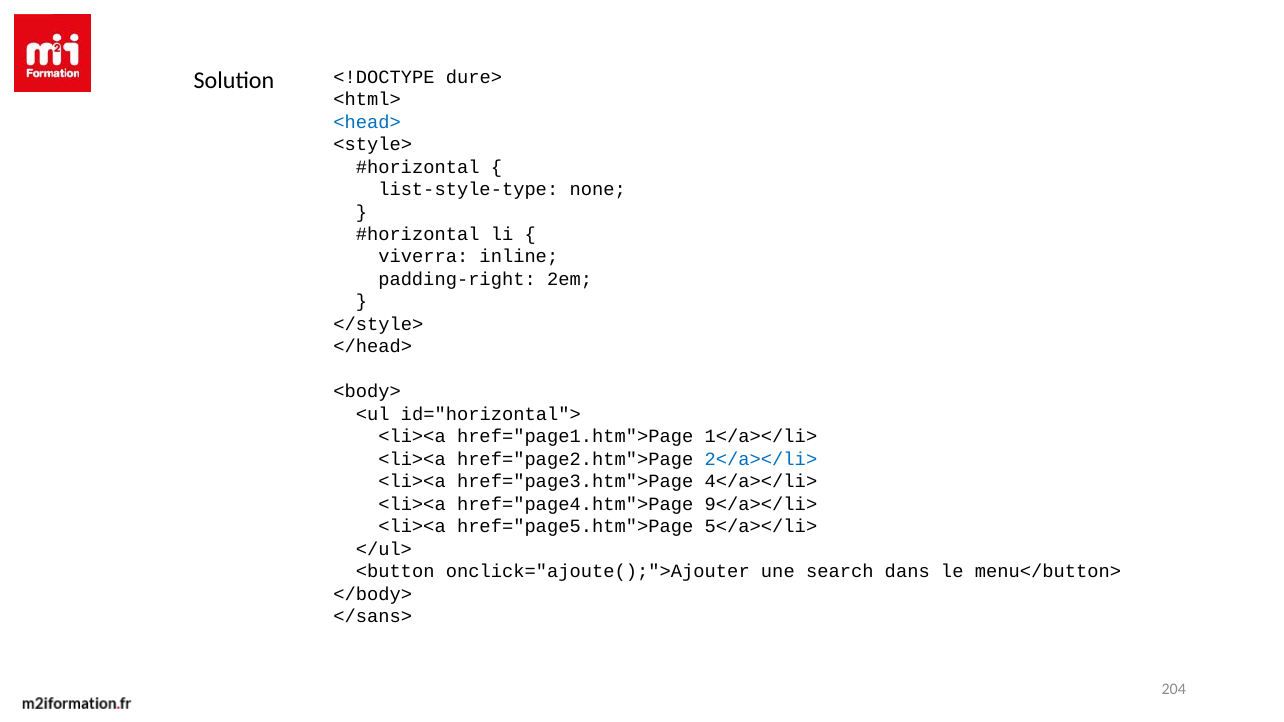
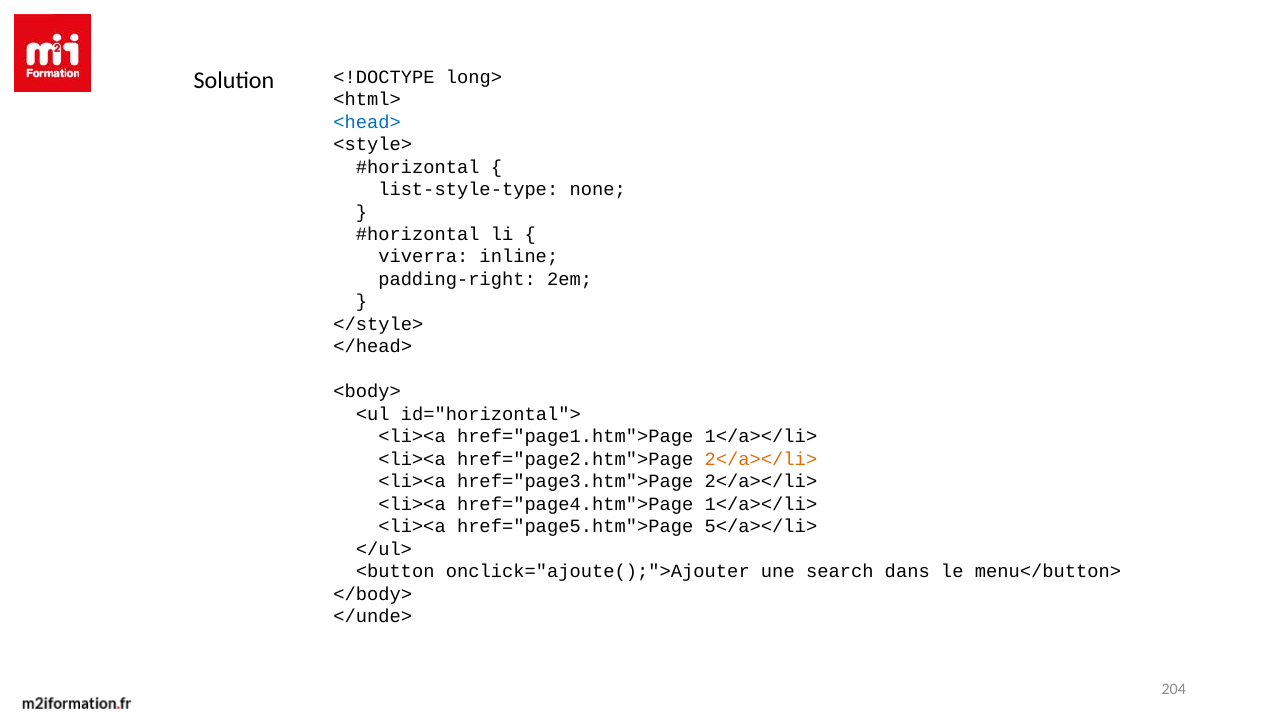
dure>: dure> -> long>
2</a></li> at (761, 459) colour: blue -> orange
href="page3.htm">Page 4</a></li>: 4</a></li> -> 2</a></li>
href="page4.htm">Page 9</a></li>: 9</a></li> -> 1</a></li>
</sans>: </sans> -> </unde>
